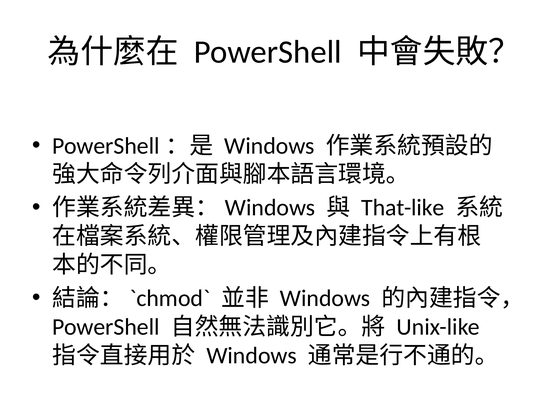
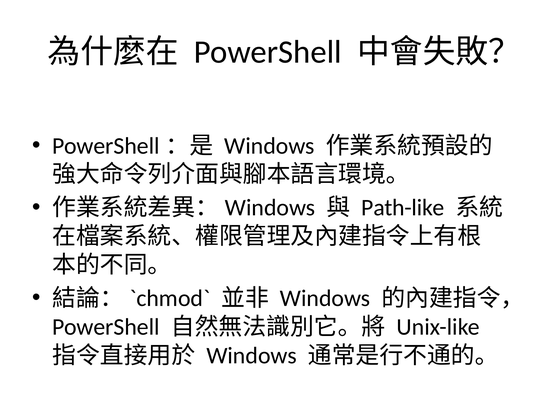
That-like: That-like -> Path-like
